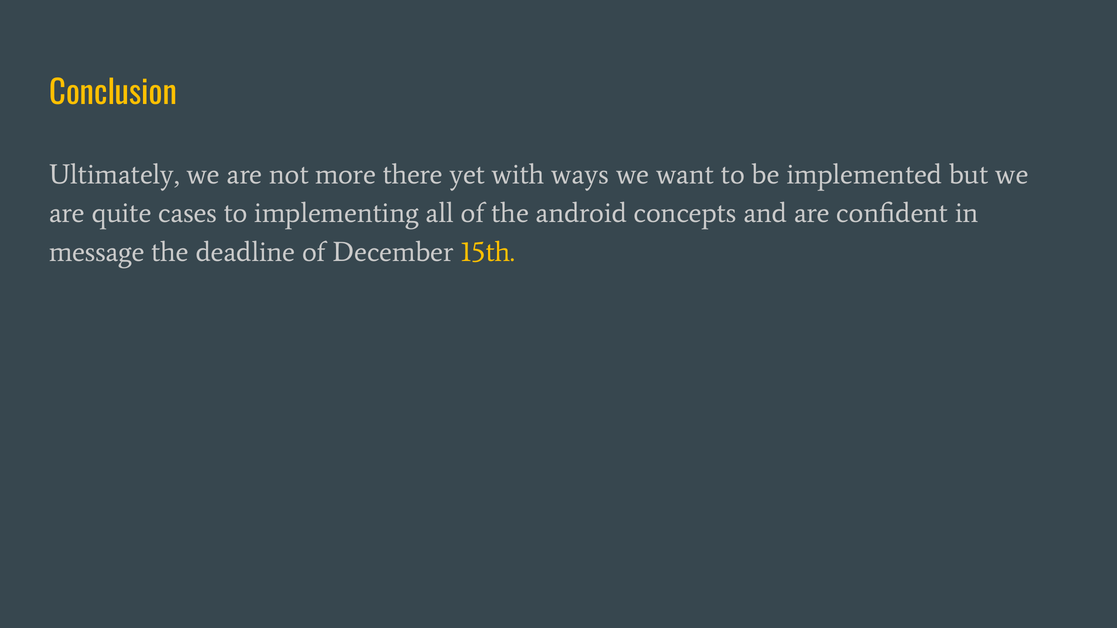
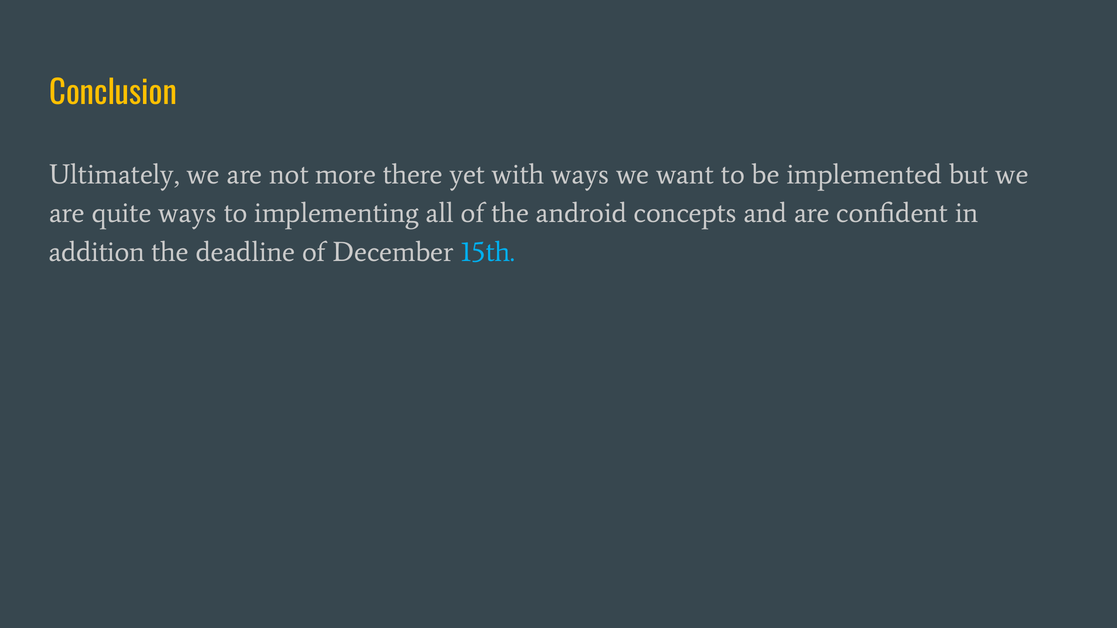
quite cases: cases -> ways
message: message -> addition
15th colour: yellow -> light blue
